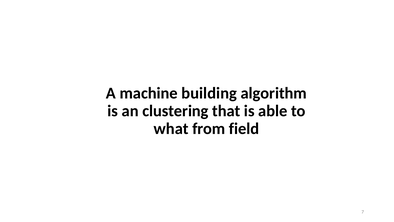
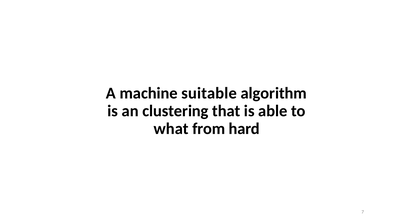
building: building -> suitable
field: field -> hard
